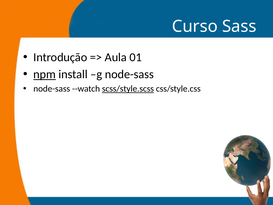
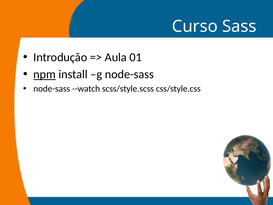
scss/style.scss underline: present -> none
